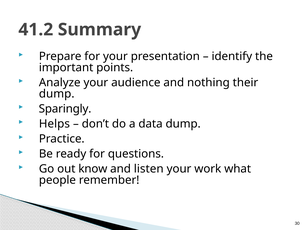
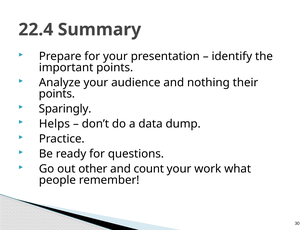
41.2: 41.2 -> 22.4
dump at (57, 94): dump -> points
know: know -> other
listen: listen -> count
